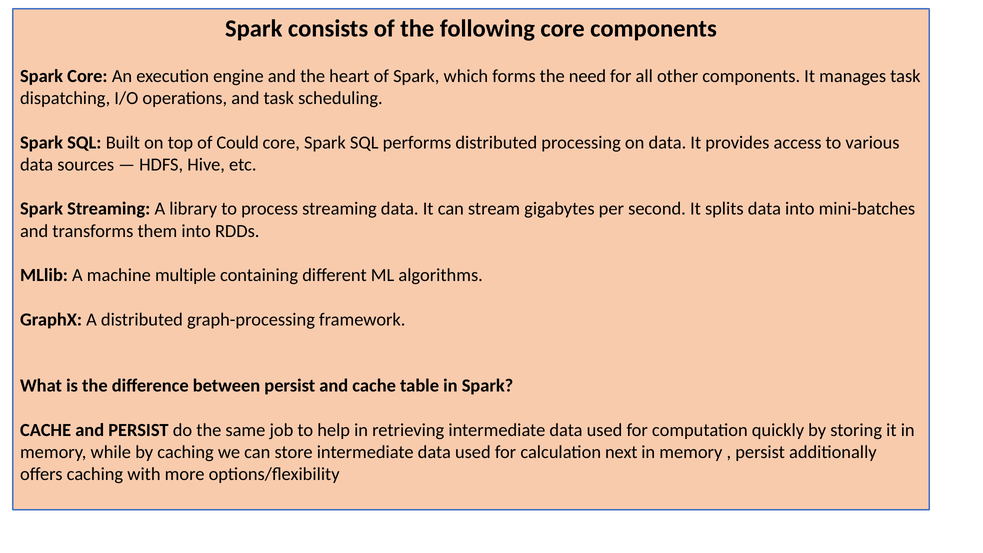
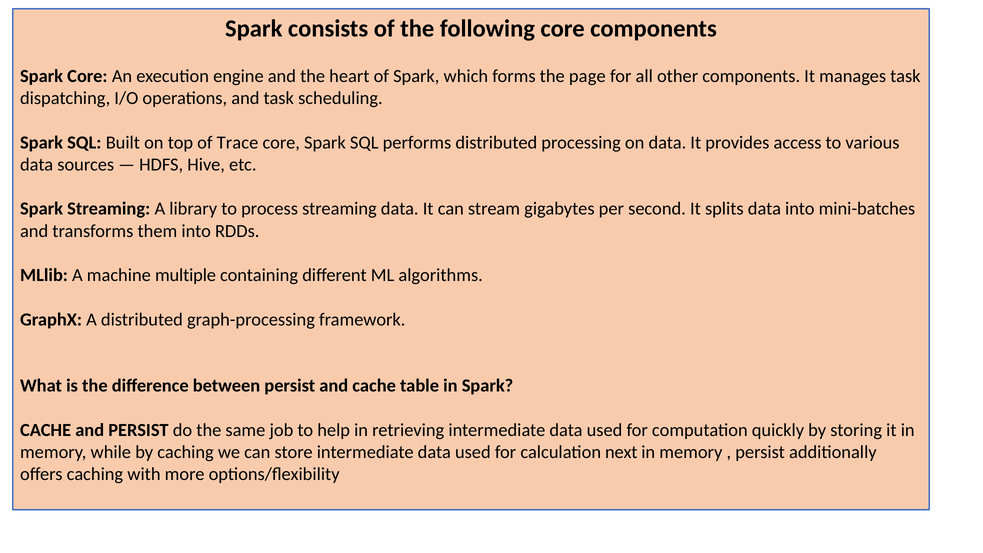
need: need -> page
Could: Could -> Trace
